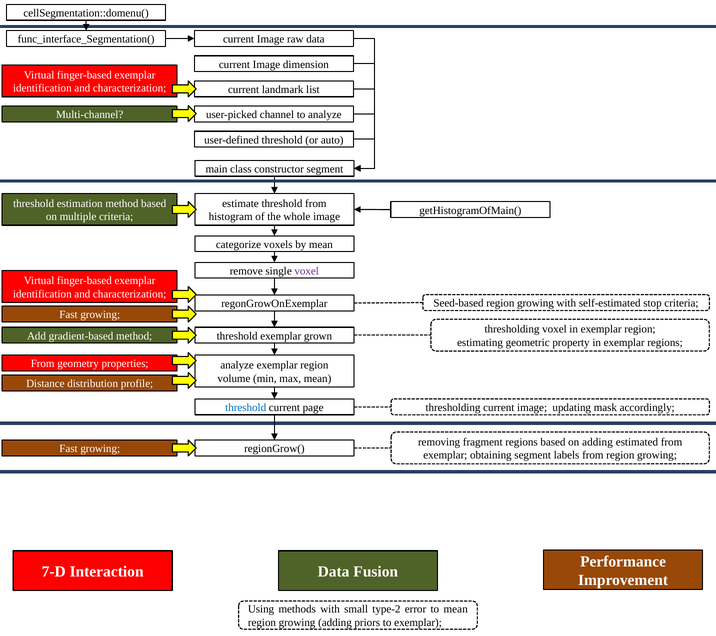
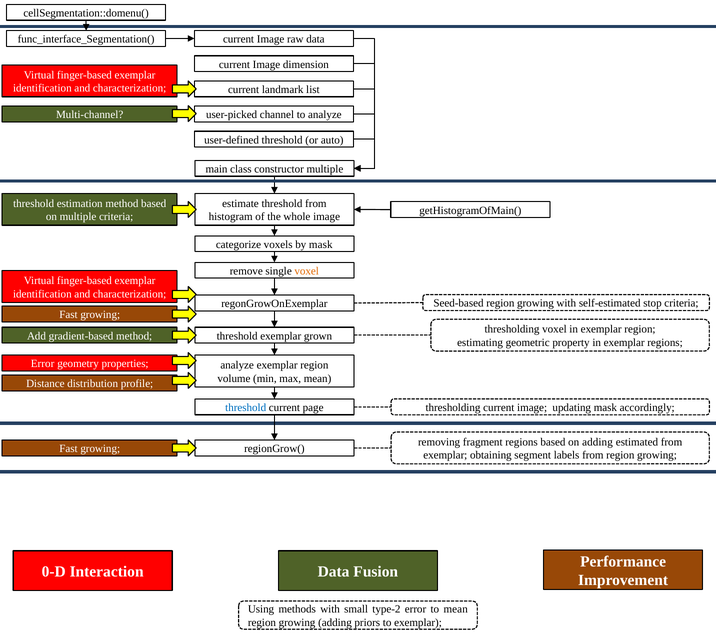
constructor segment: segment -> multiple
by mean: mean -> mask
voxel at (307, 271) colour: purple -> orange
From at (43, 364): From -> Error
7-D: 7-D -> 0-D
